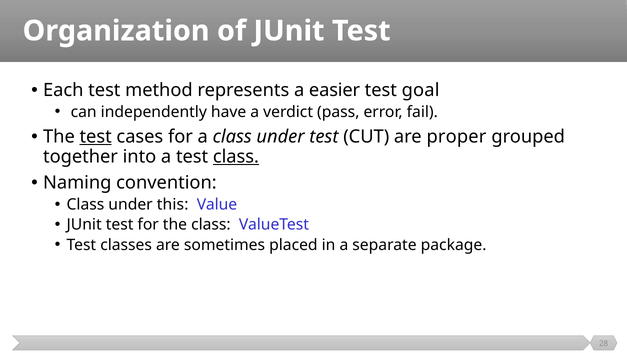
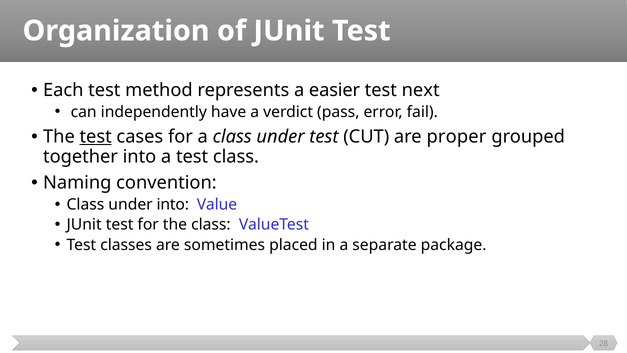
goal: goal -> next
class at (236, 156) underline: present -> none
under this: this -> into
